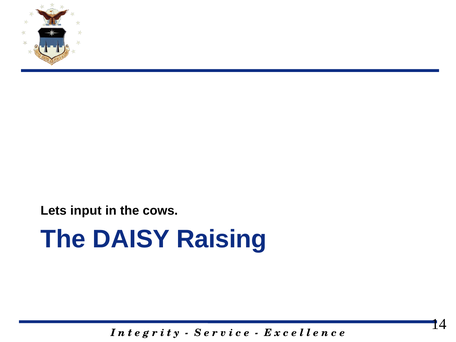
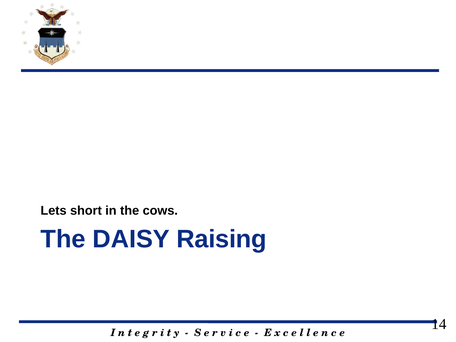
input: input -> short
